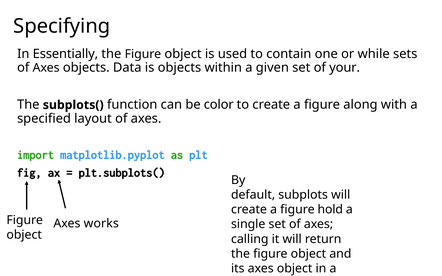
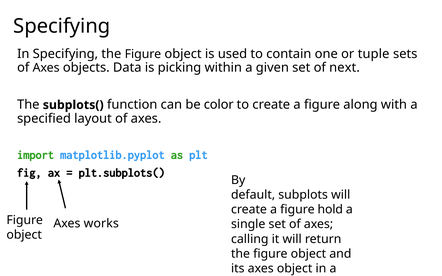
In Essentially: Essentially -> Specifying
or while: while -> tuple
is objects: objects -> picking
your: your -> next
